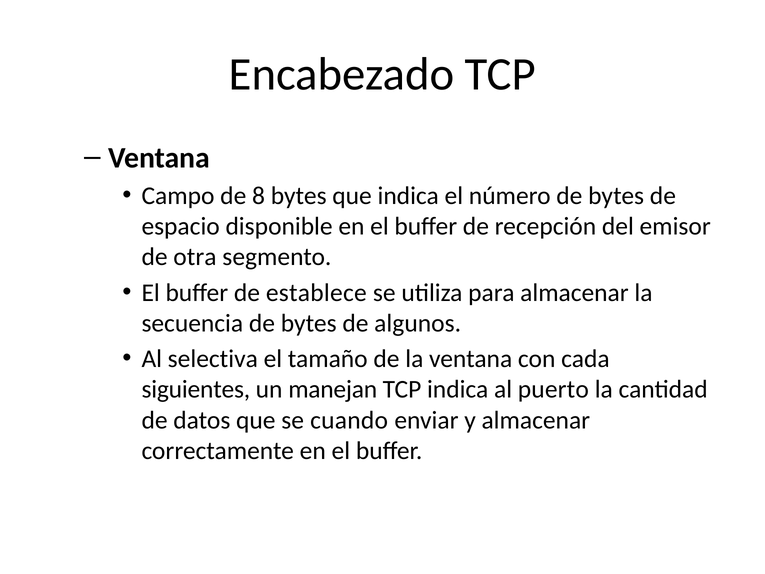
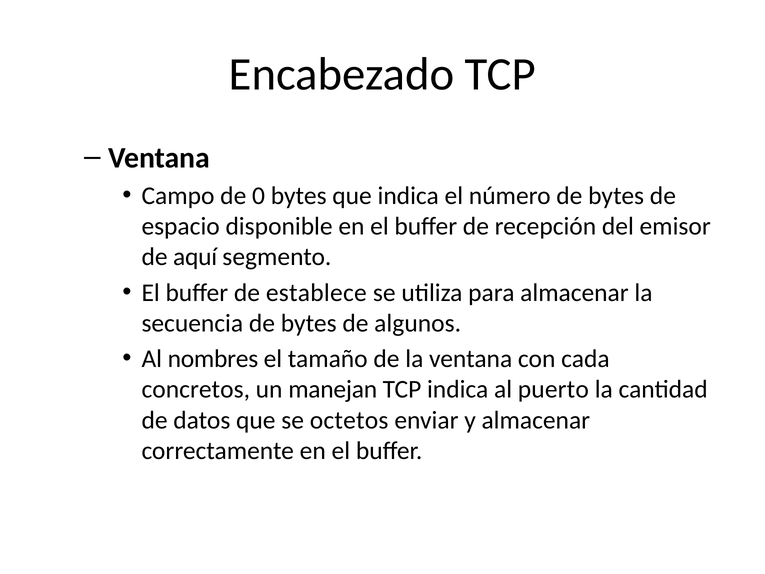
8: 8 -> 0
otra: otra -> aquí
selectiva: selectiva -> nombres
siguientes: siguientes -> concretos
cuando: cuando -> octetos
